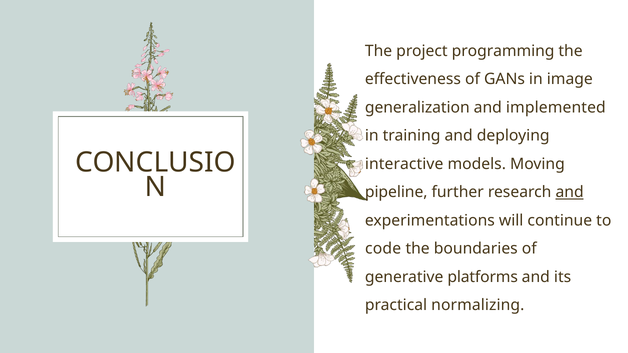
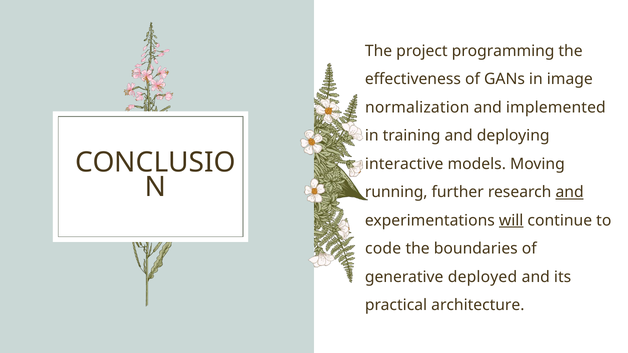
generalization: generalization -> normalization
pipeline: pipeline -> running
will underline: none -> present
platforms: platforms -> deployed
normalizing: normalizing -> architecture
